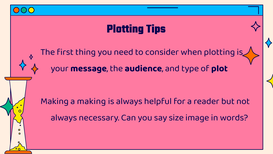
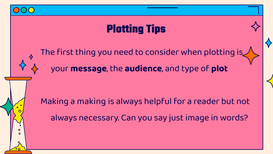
size: size -> just
